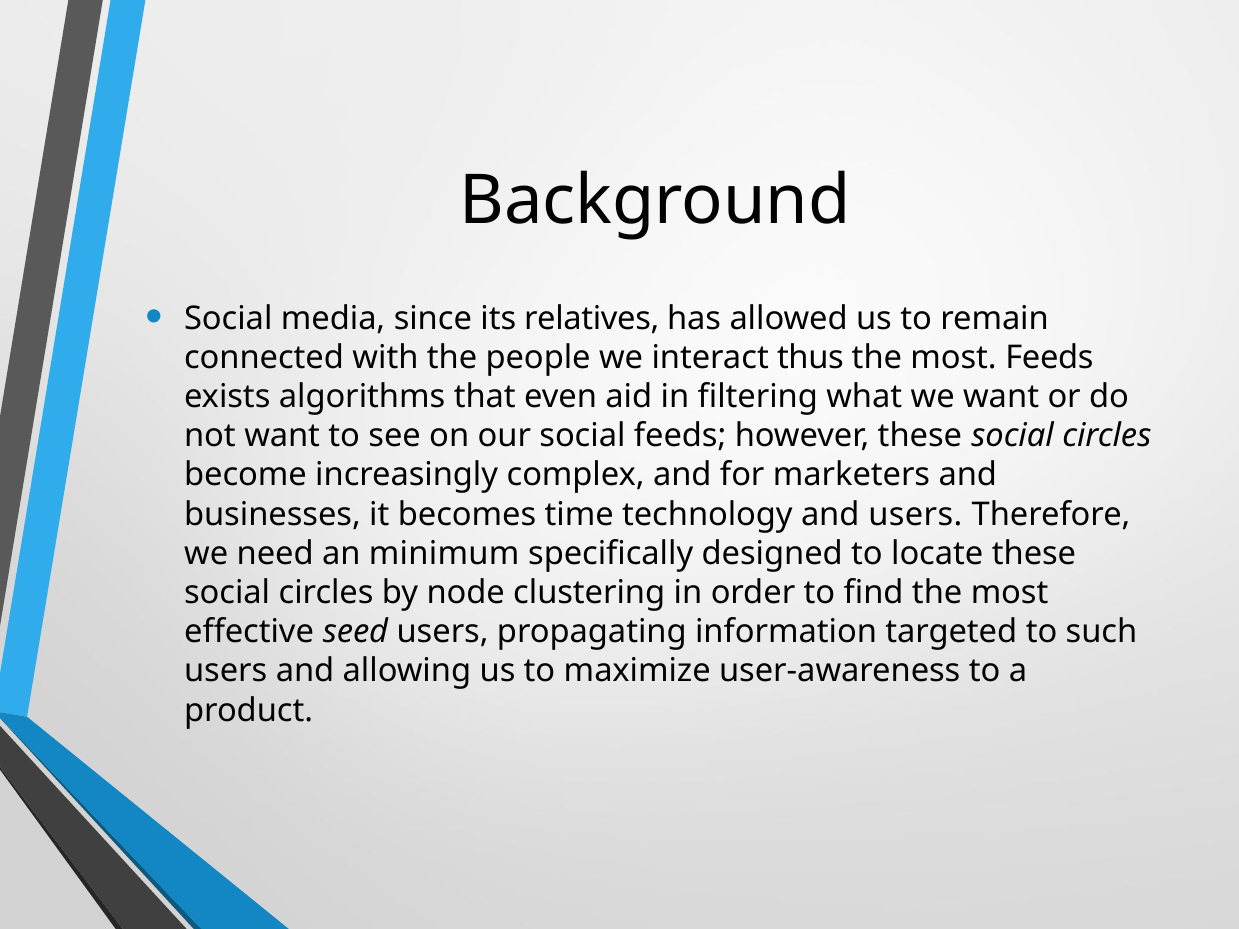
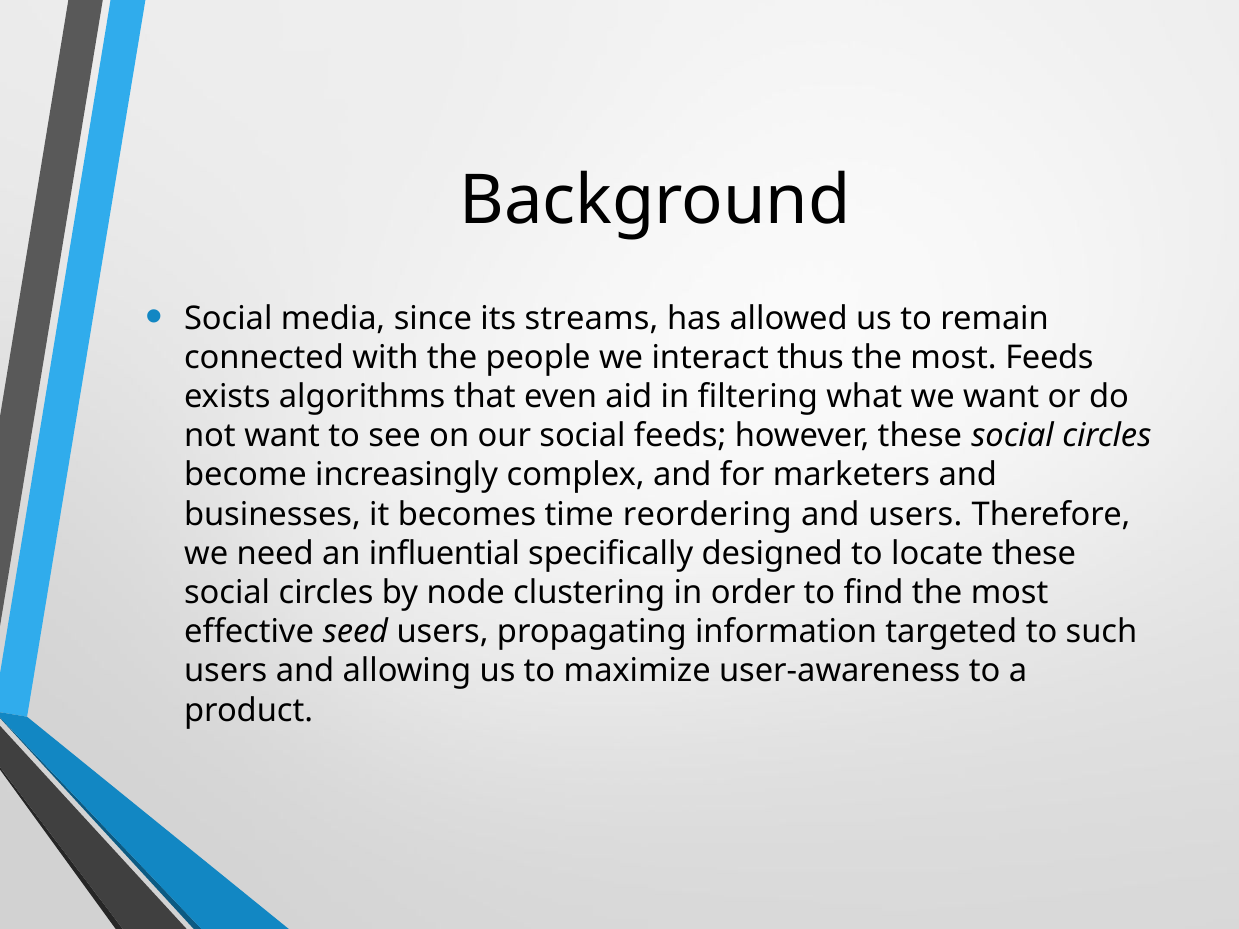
relatives: relatives -> streams
technology: technology -> reordering
minimum: minimum -> influential
